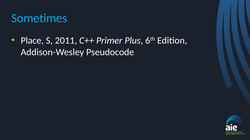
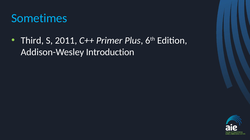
Place: Place -> Third
Pseudocode: Pseudocode -> Introduction
